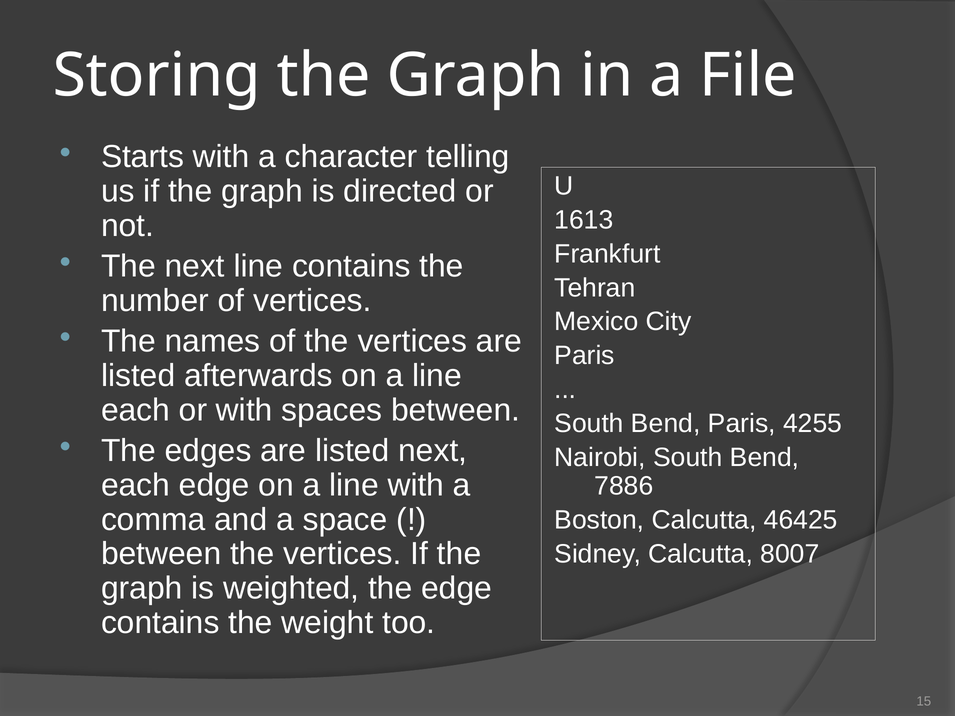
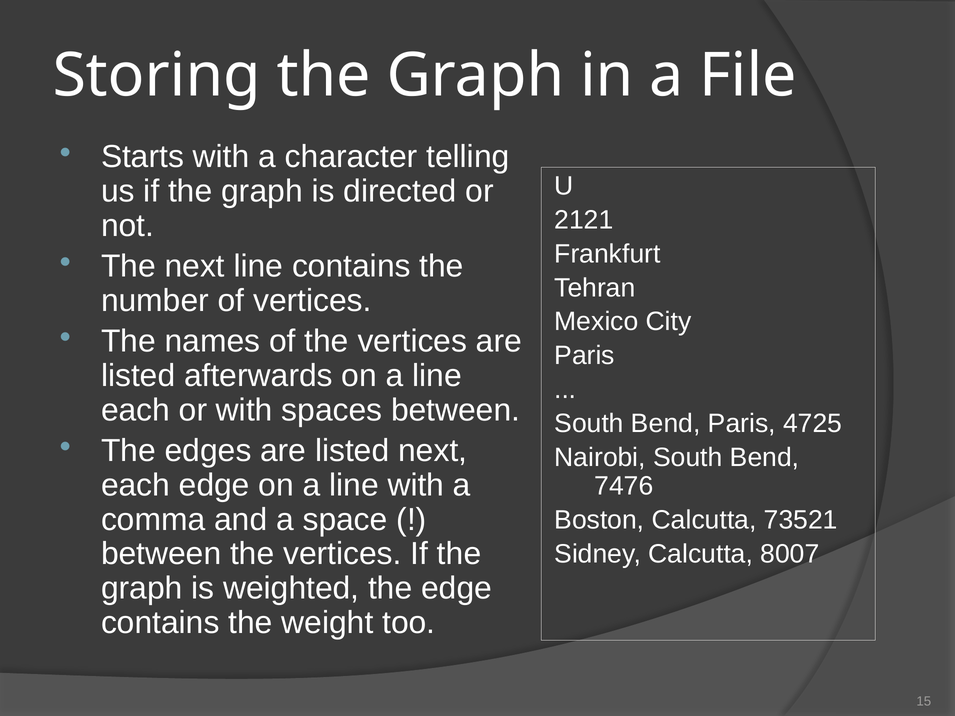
1613: 1613 -> 2121
4255: 4255 -> 4725
7886: 7886 -> 7476
46425: 46425 -> 73521
